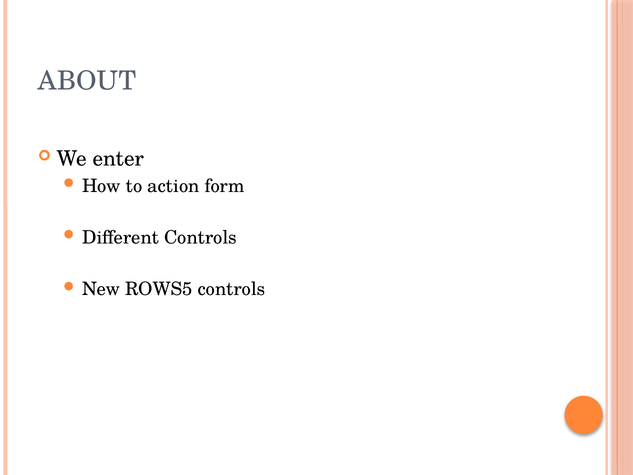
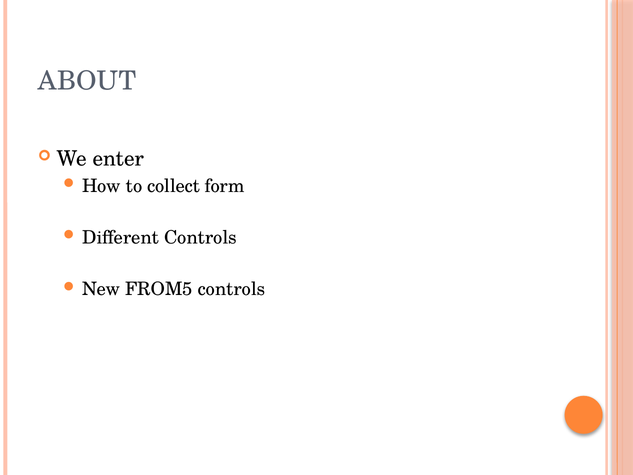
action: action -> collect
ROWS5: ROWS5 -> FROM5
